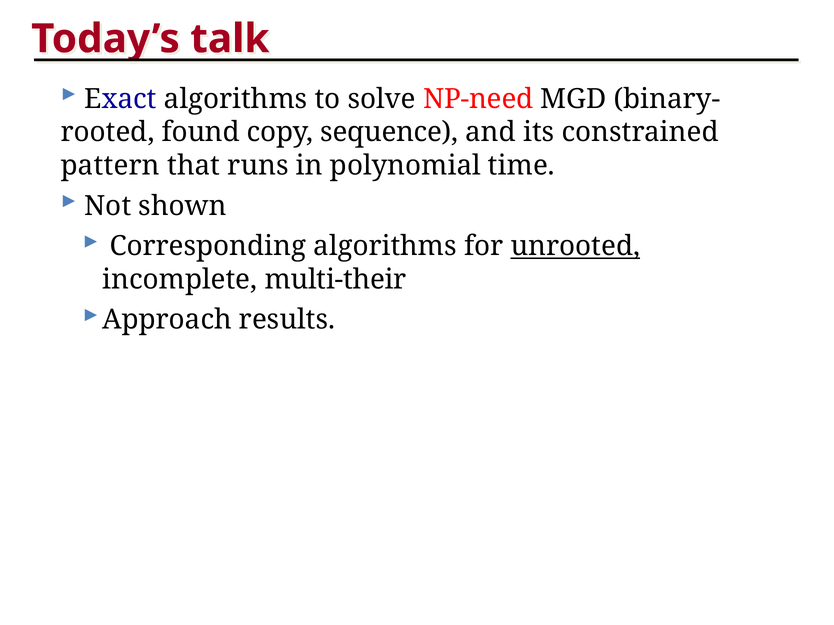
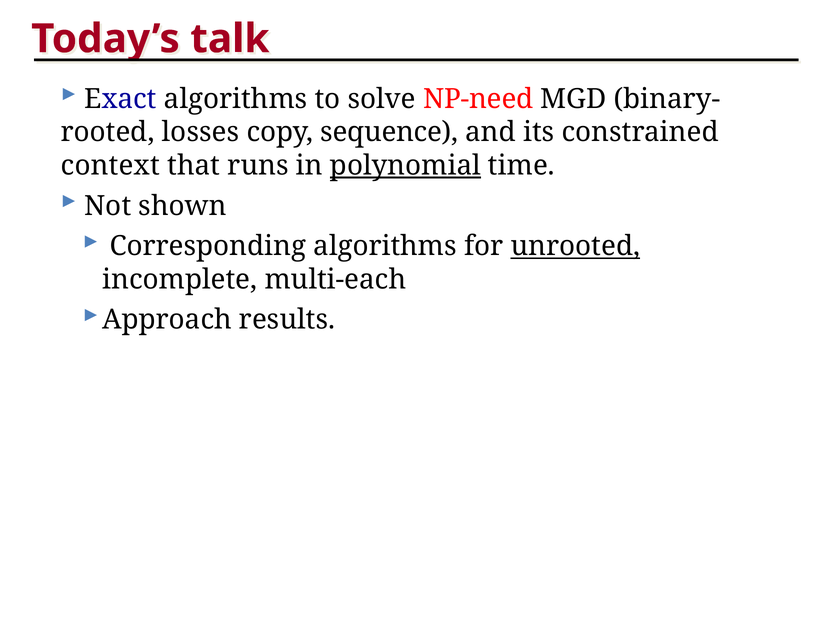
found: found -> losses
pattern: pattern -> context
polynomial underline: none -> present
multi-their: multi-their -> multi-each
